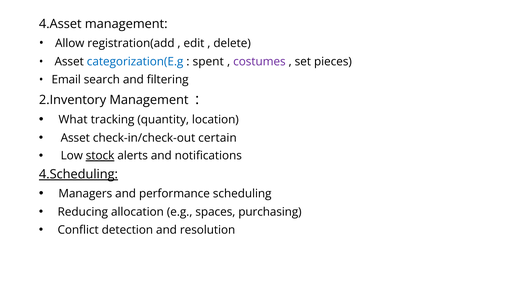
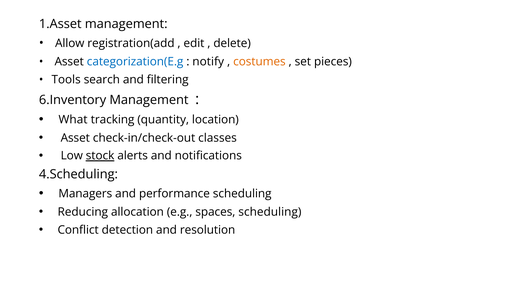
4.Asset: 4.Asset -> 1.Asset
spent: spent -> notify
costumes colour: purple -> orange
Email: Email -> Tools
2.Inventory: 2.Inventory -> 6.Inventory
certain: certain -> classes
4.Scheduling underline: present -> none
spaces purchasing: purchasing -> scheduling
